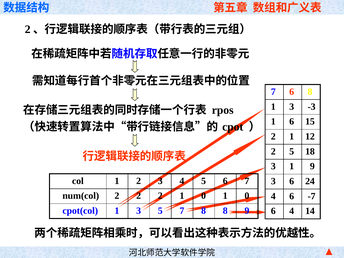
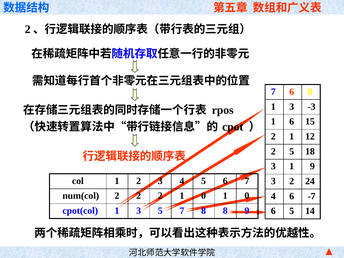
3 6: 6 -> 2
6 4: 4 -> 5
